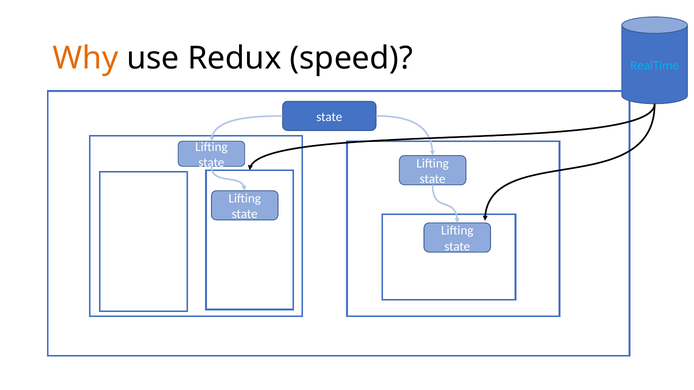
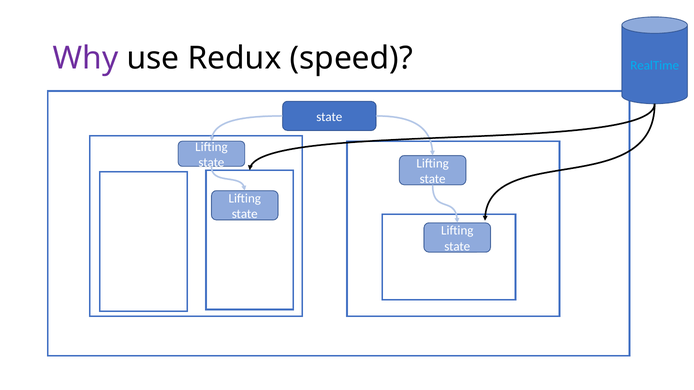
Why colour: orange -> purple
